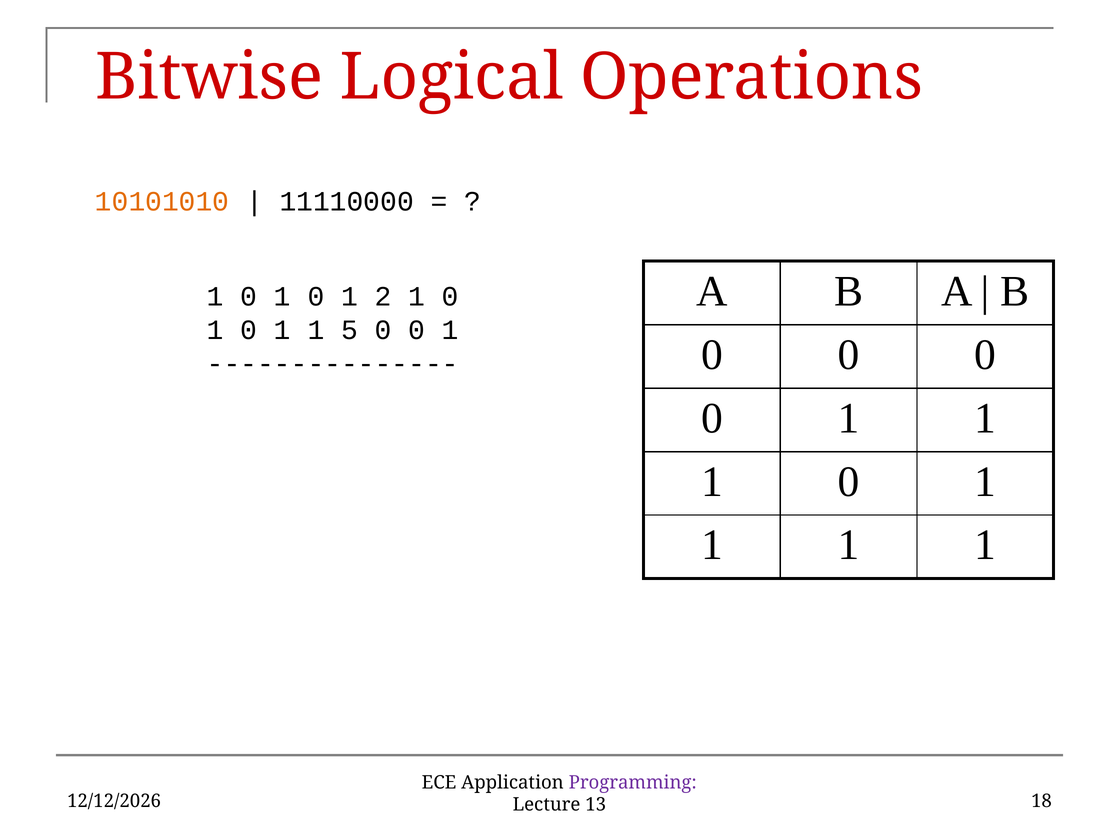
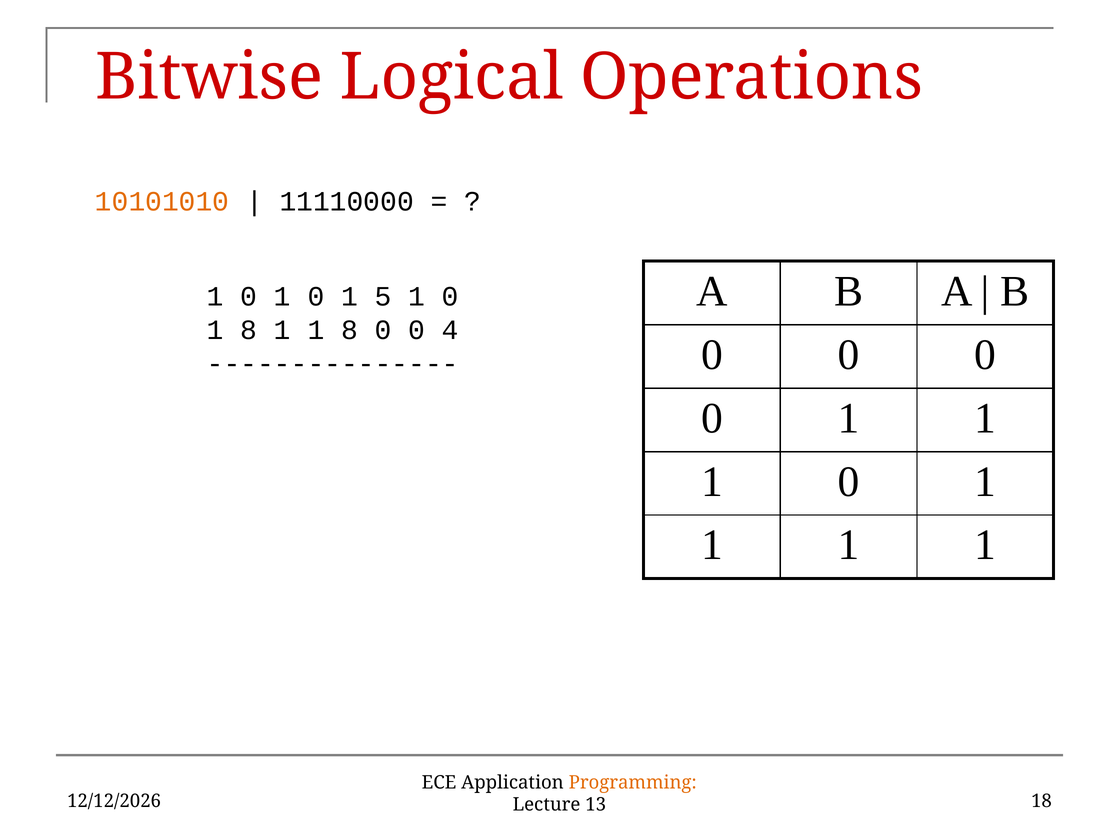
2: 2 -> 5
0 at (249, 330): 0 -> 8
1 1 5: 5 -> 8
1 at (450, 330): 1 -> 4
Programming colour: purple -> orange
